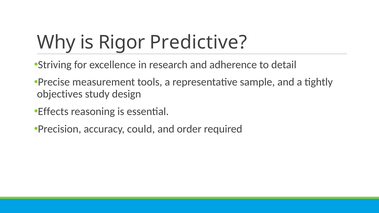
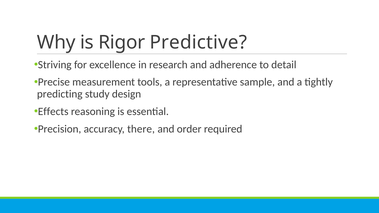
objectives: objectives -> predicting
could: could -> there
